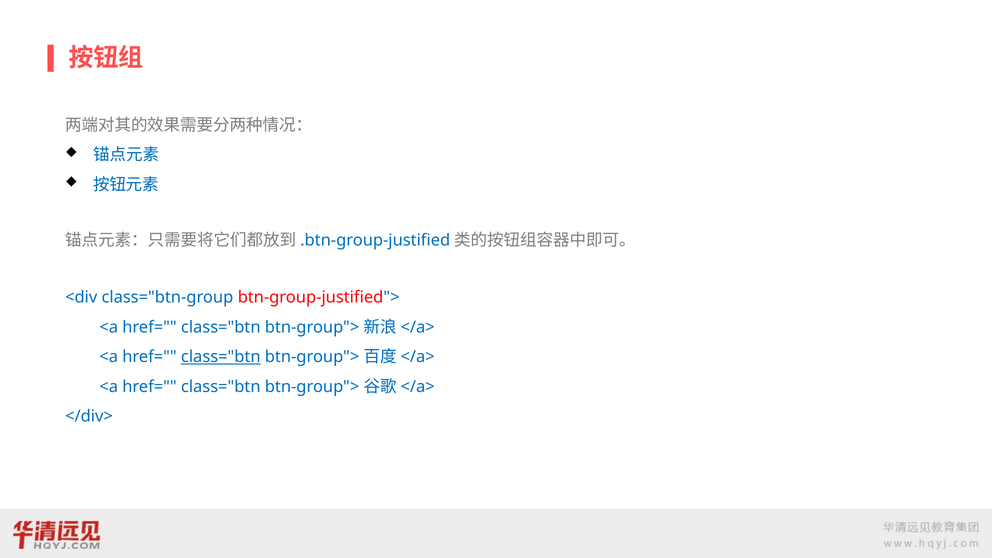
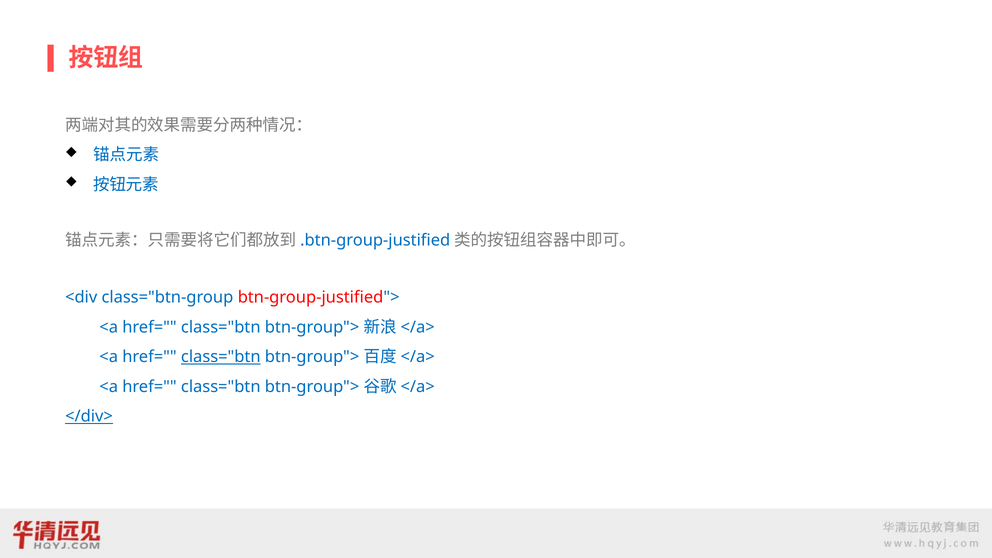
</div> underline: none -> present
